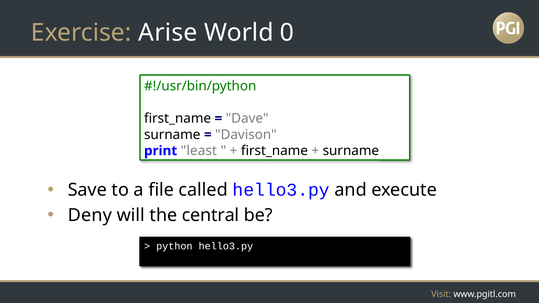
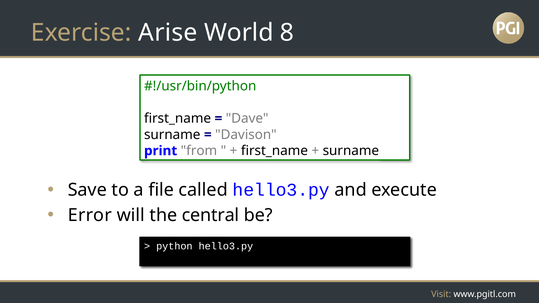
0: 0 -> 8
least: least -> from
Deny: Deny -> Error
